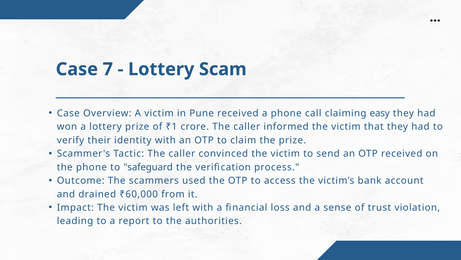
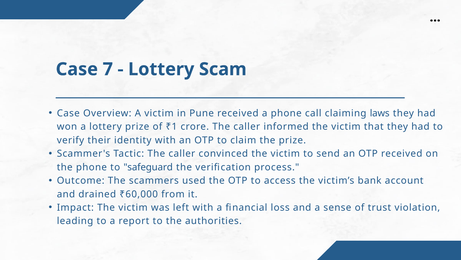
easy: easy -> laws
